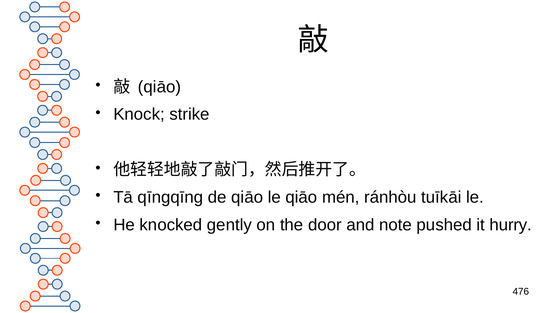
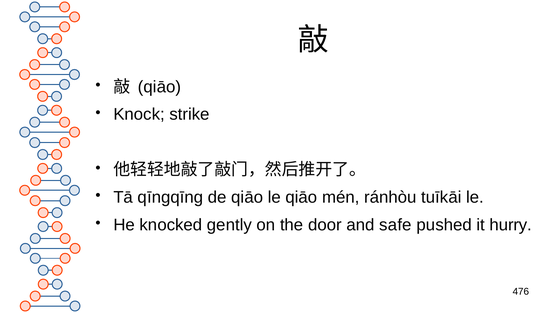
note: note -> safe
